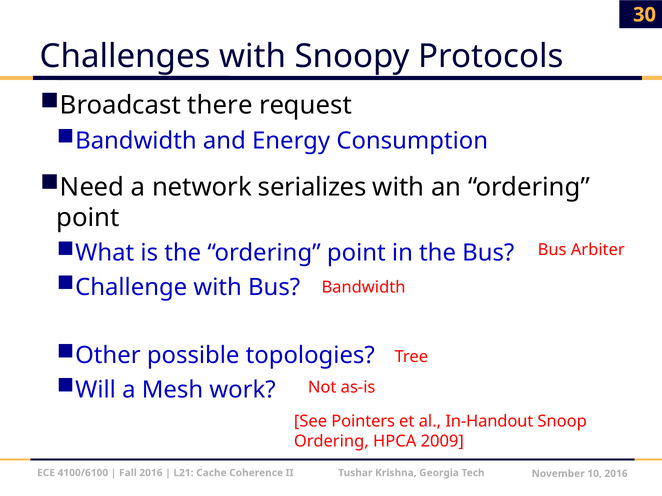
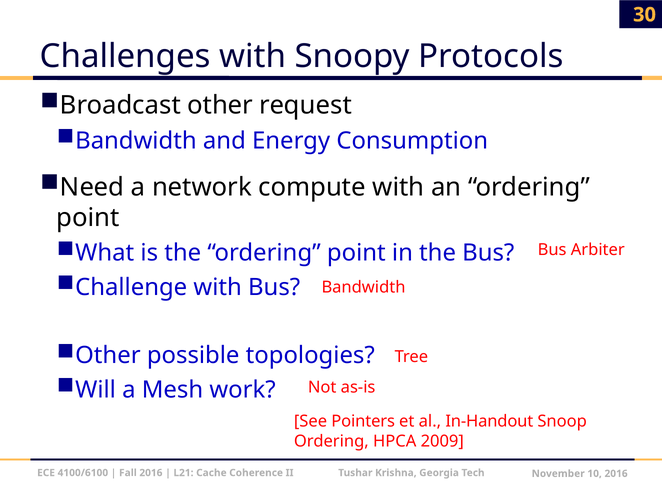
Broadcast there: there -> other
serializes: serializes -> compute
